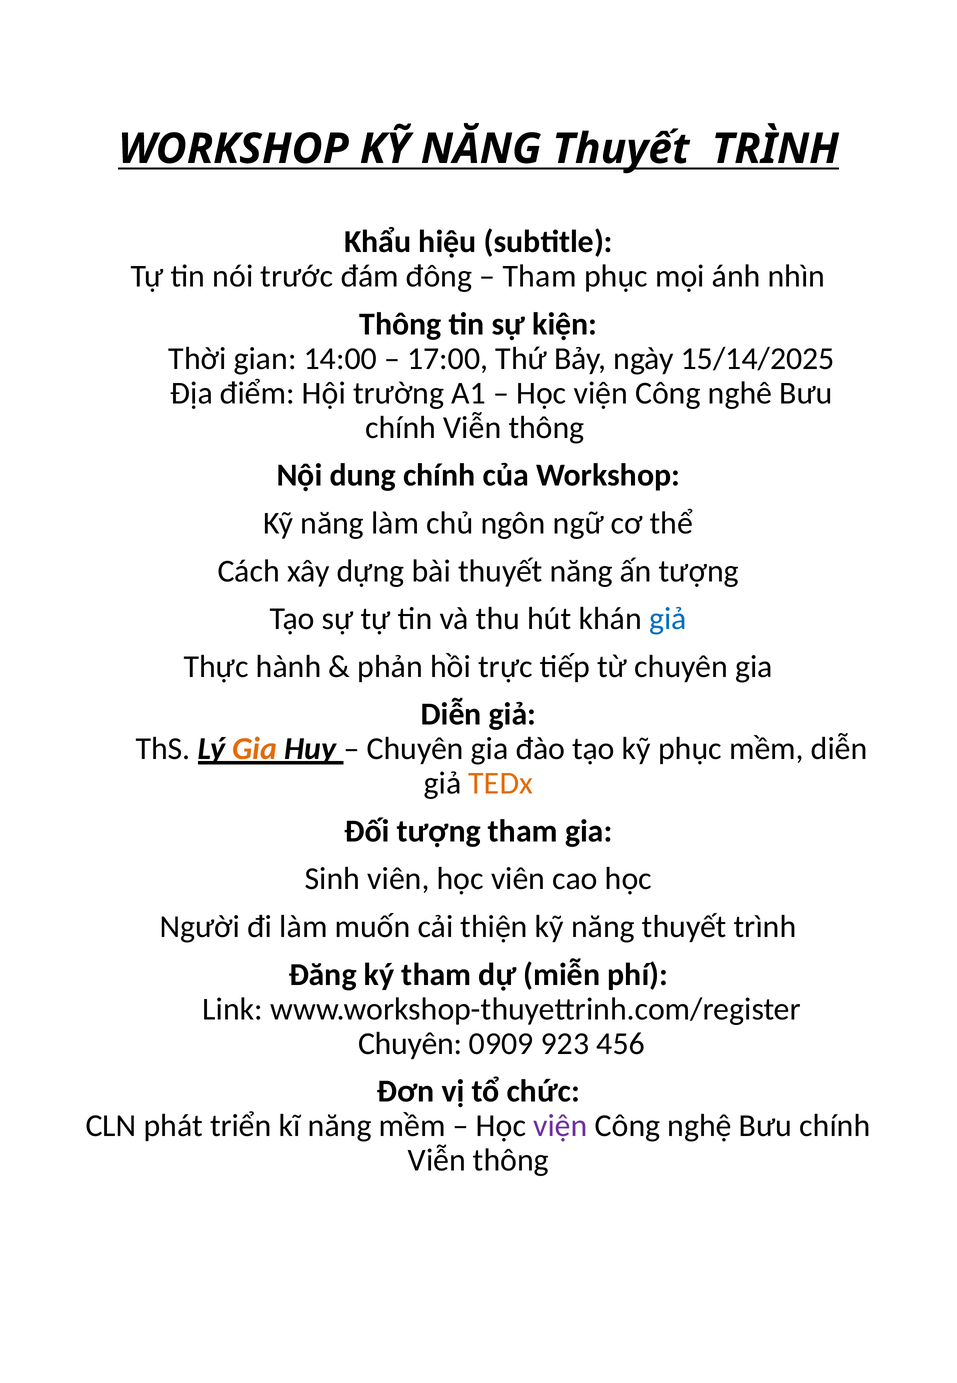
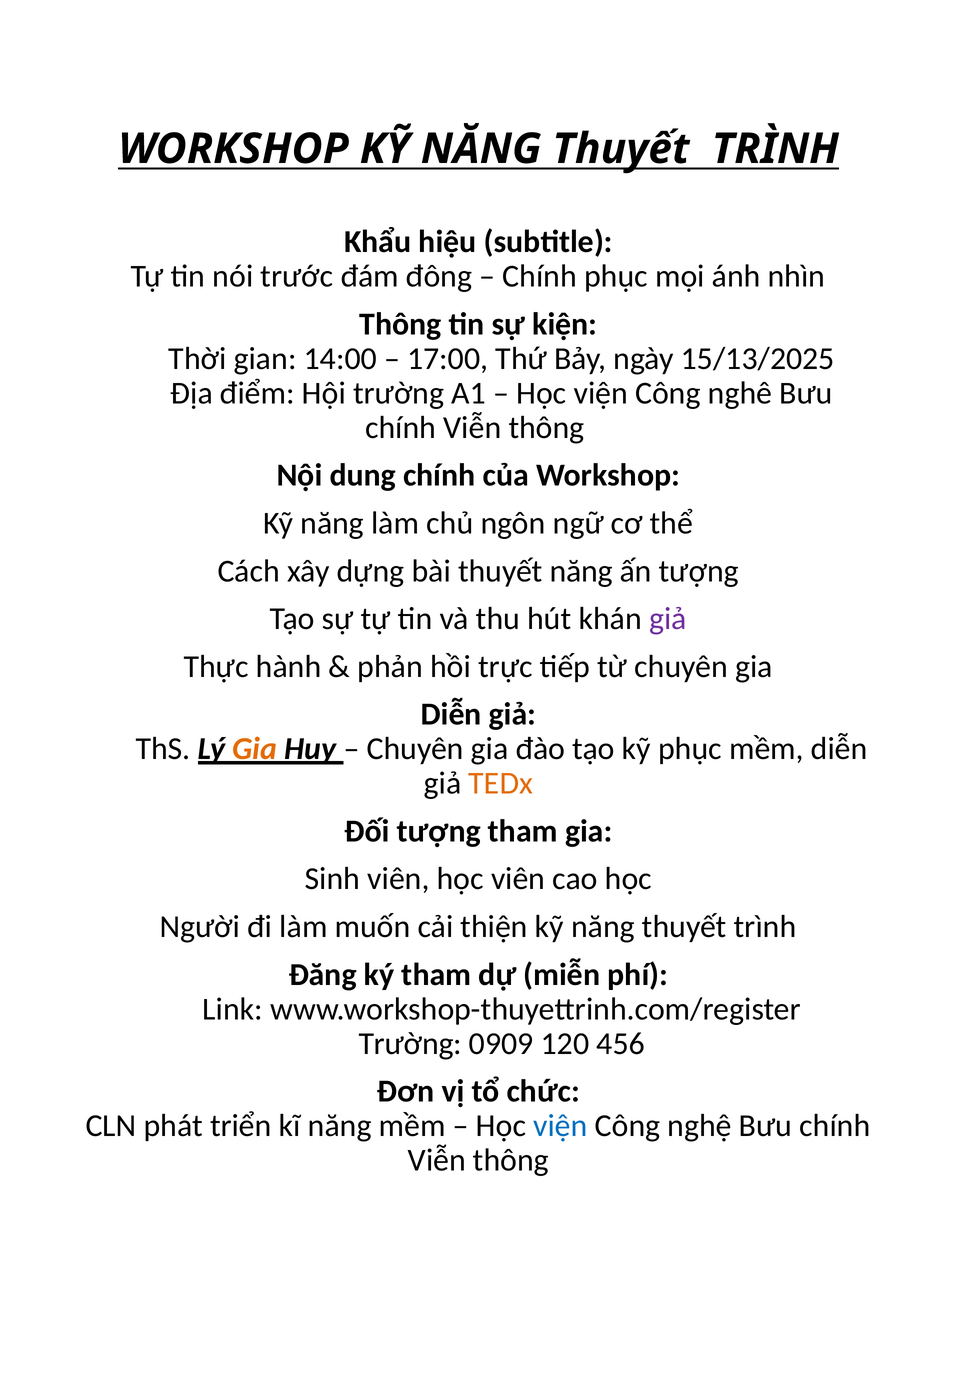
Tham at (540, 276): Tham -> Chính
15/14/2025: 15/14/2025 -> 15/13/2025
giả at (668, 618) colour: blue -> purple
Chuyên at (410, 1043): Chuyên -> Trường
923: 923 -> 120
viện at (560, 1125) colour: purple -> blue
